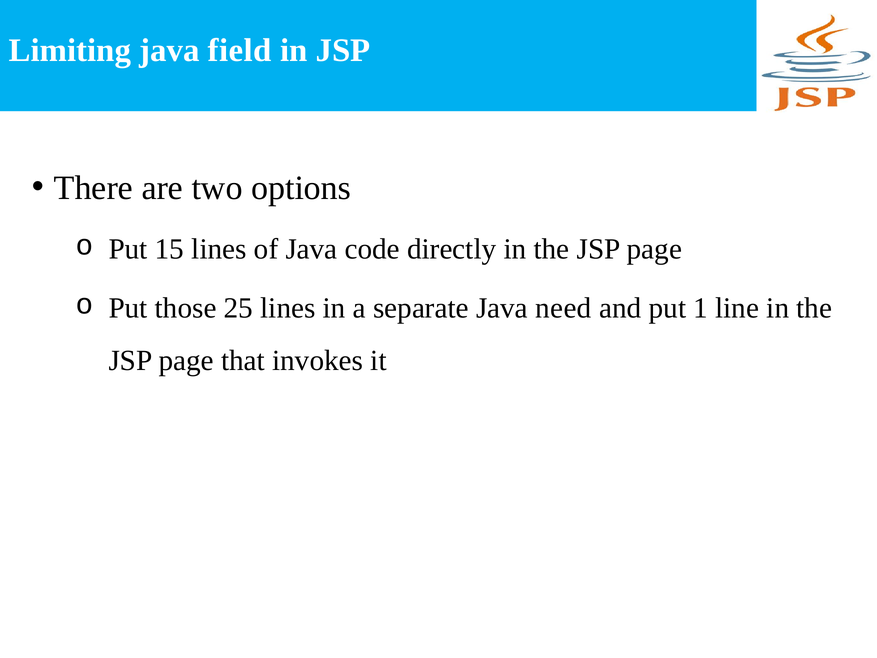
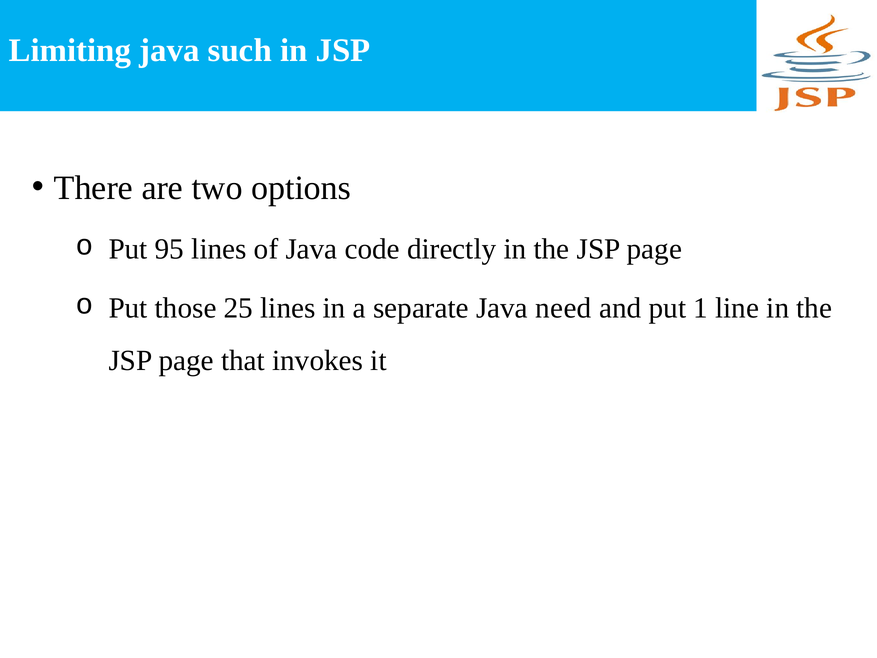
field: field -> such
15: 15 -> 95
